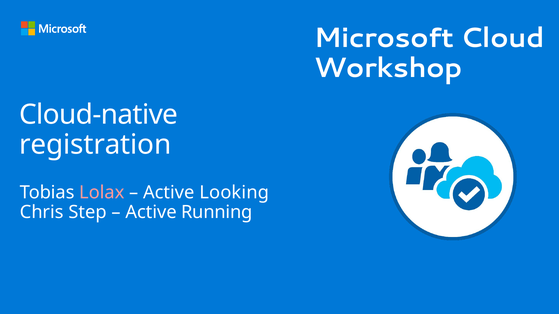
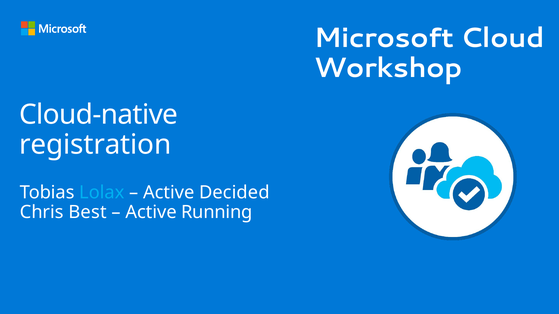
Lolax colour: pink -> light blue
Looking: Looking -> Decided
Step: Step -> Best
